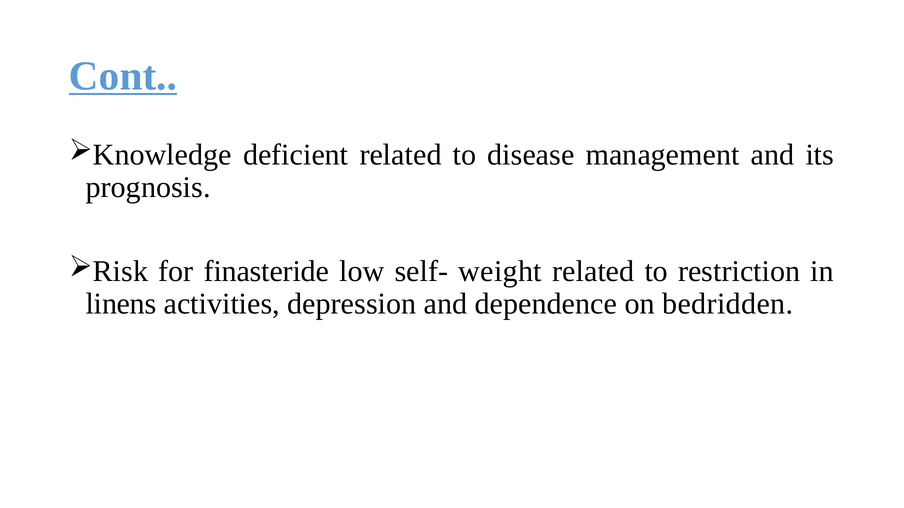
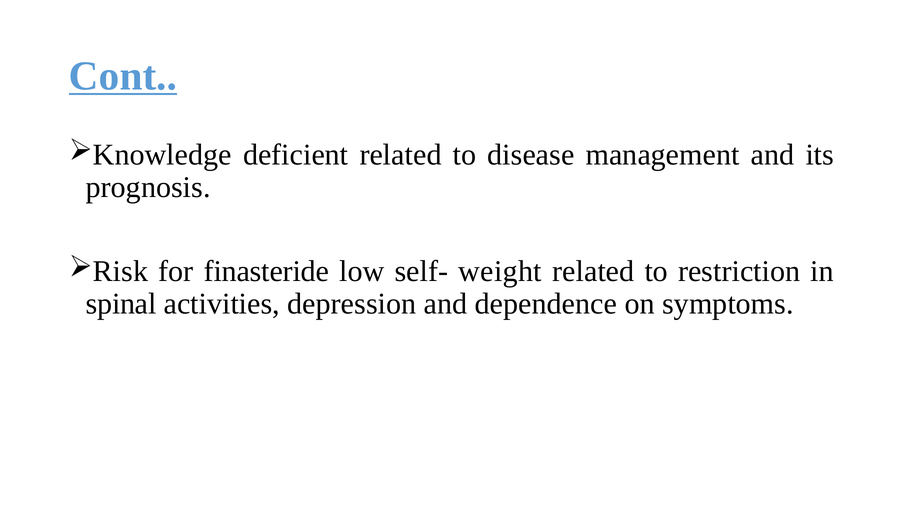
linens: linens -> spinal
bedridden: bedridden -> symptoms
